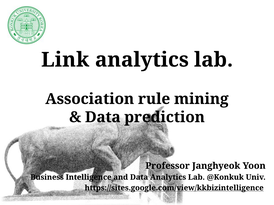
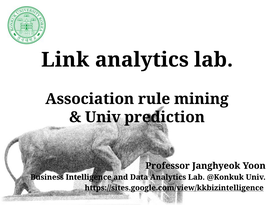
Data at (103, 117): Data -> Univ
